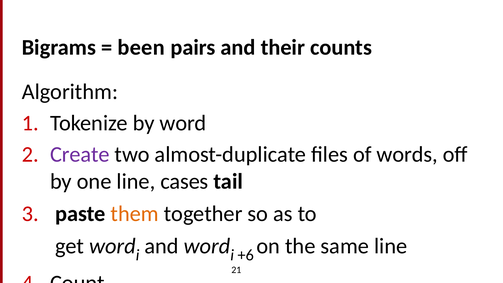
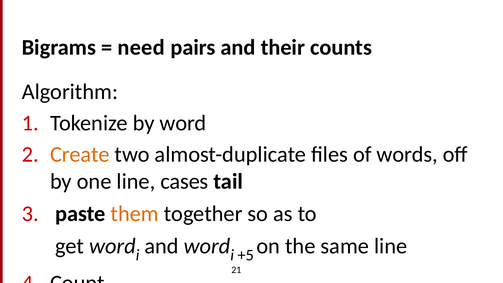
been: been -> need
Create colour: purple -> orange
+6: +6 -> +5
